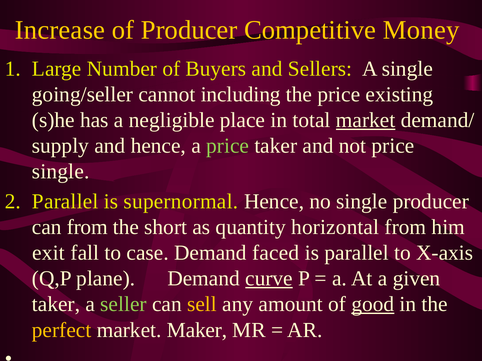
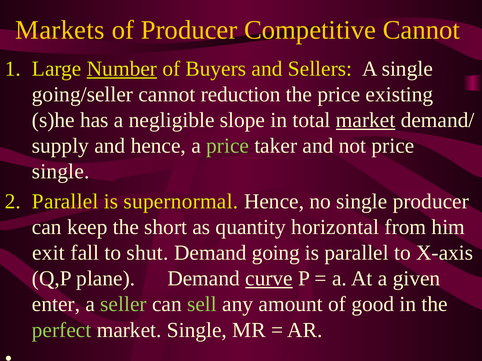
Increase: Increase -> Markets
Competitive Money: Money -> Cannot
Number underline: none -> present
including: including -> reduction
place: place -> slope
can from: from -> keep
case: case -> shut
faced: faced -> going
taker at (56, 305): taker -> enter
sell colour: yellow -> light green
good underline: present -> none
perfect colour: yellow -> light green
market Maker: Maker -> Single
